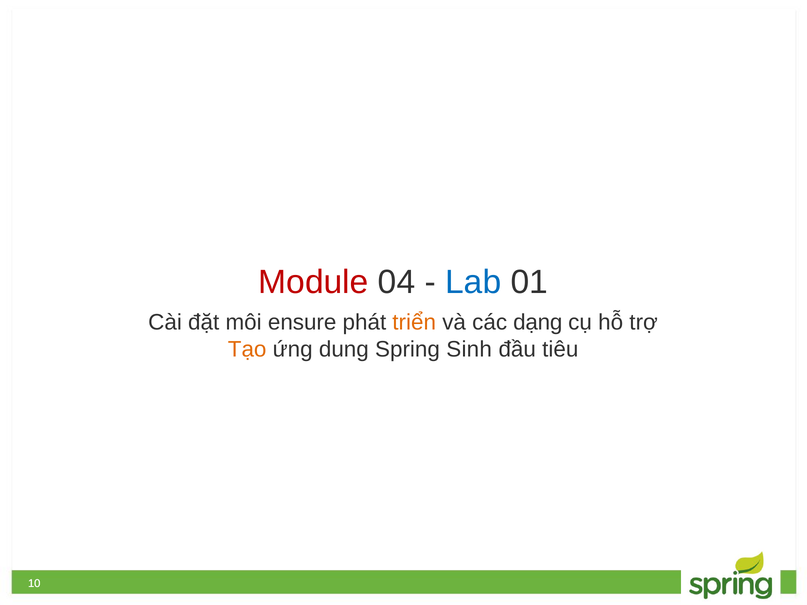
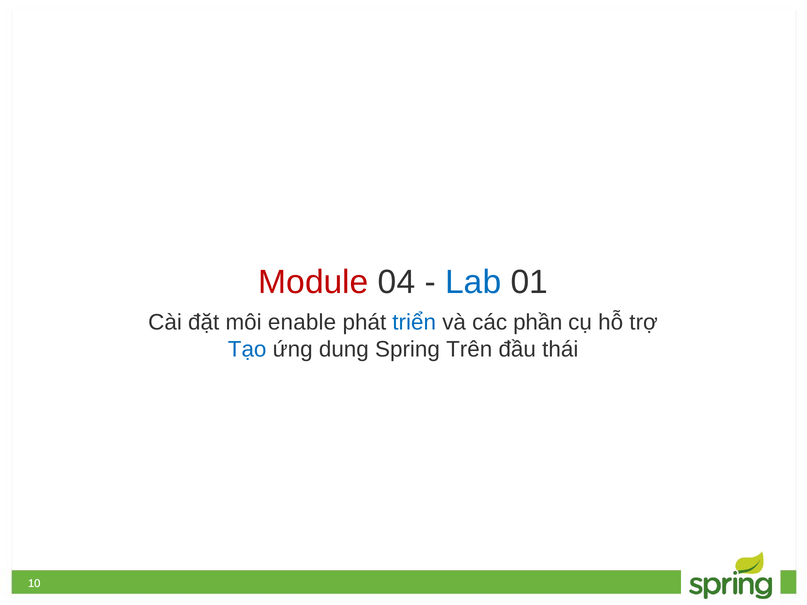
ensure: ensure -> enable
triển colour: orange -> blue
dạng: dạng -> phần
Tạo colour: orange -> blue
Sinh: Sinh -> Trên
tiêu: tiêu -> thái
